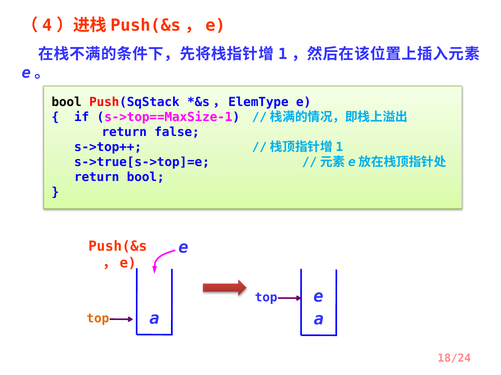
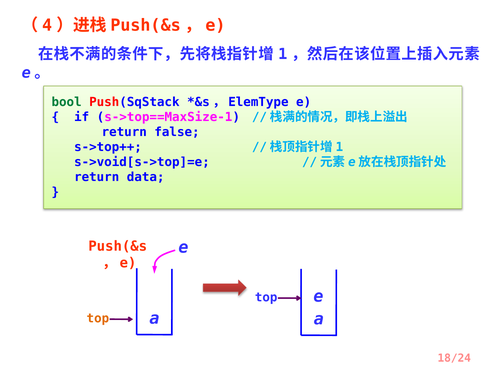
bool at (67, 102) colour: black -> green
s->true[s->top]=e: s->true[s->top]=e -> s->void[s->top]=e
return bool: bool -> data
